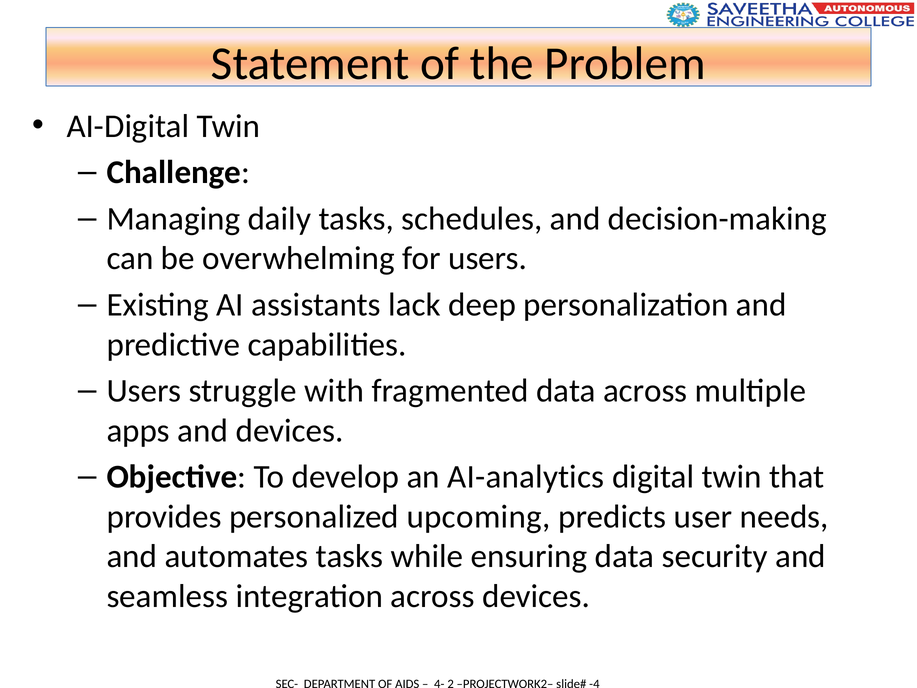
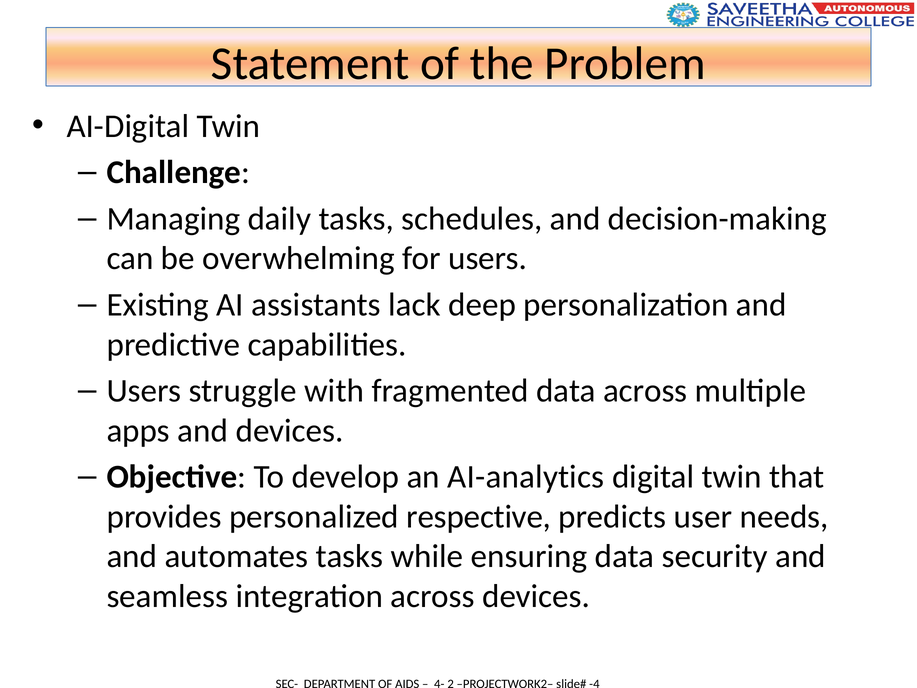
upcoming: upcoming -> respective
